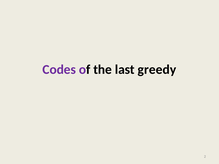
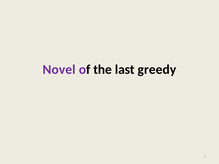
Codes: Codes -> Novel
